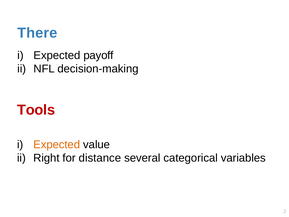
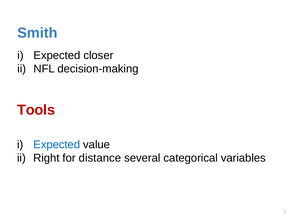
There: There -> Smith
payoff: payoff -> closer
Expected at (57, 144) colour: orange -> blue
